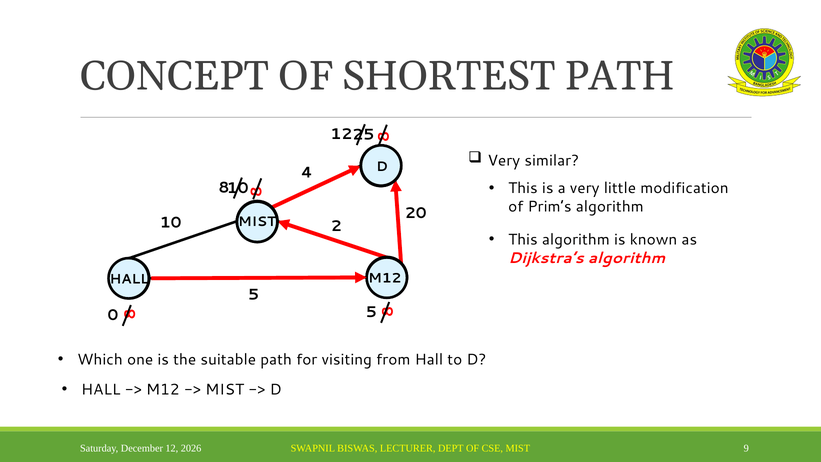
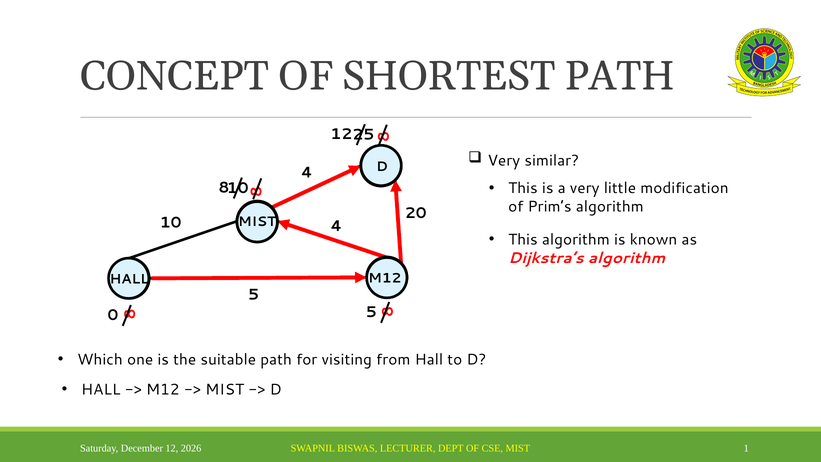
10 2: 2 -> 4
9: 9 -> 1
